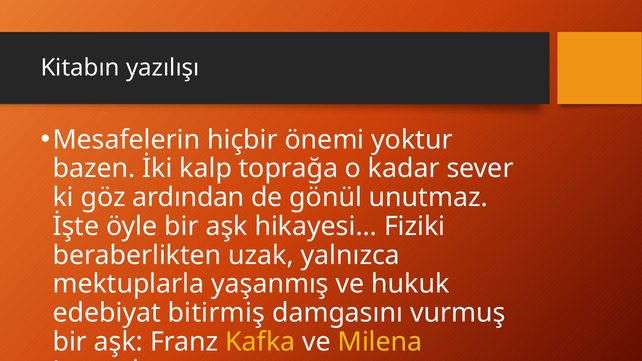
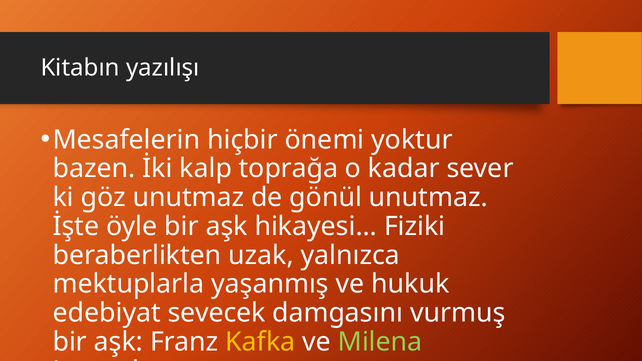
göz ardından: ardından -> unutmaz
bitirmiş: bitirmiş -> sevecek
Milena colour: yellow -> light green
